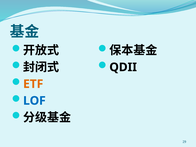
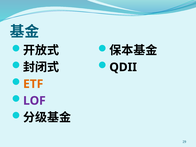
LOF colour: blue -> purple
